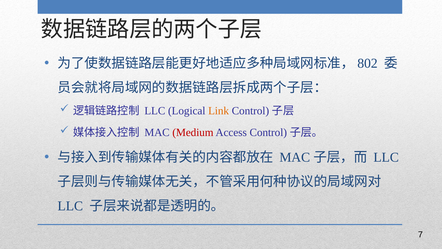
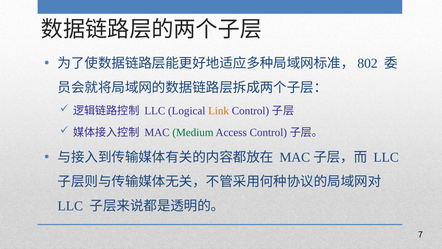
Medium colour: red -> green
